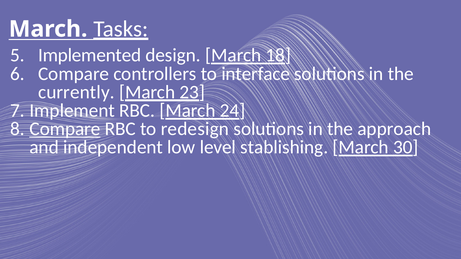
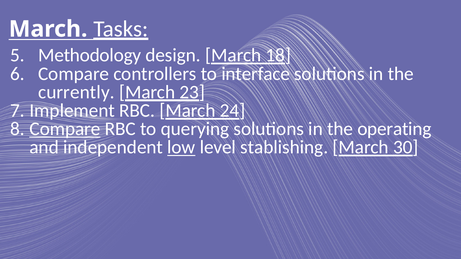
Implemented: Implemented -> Methodology
redesign: redesign -> querying
approach: approach -> operating
low underline: none -> present
